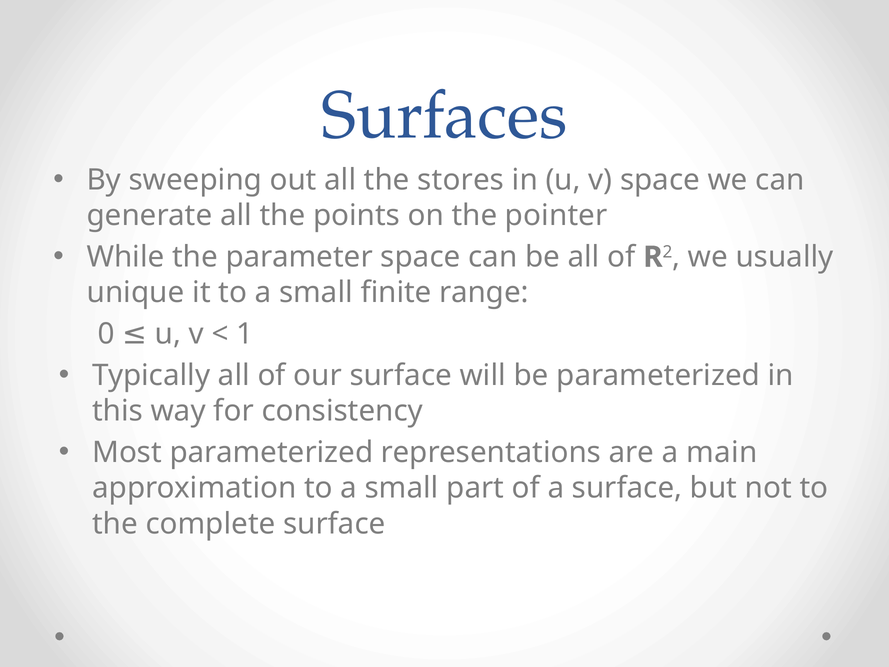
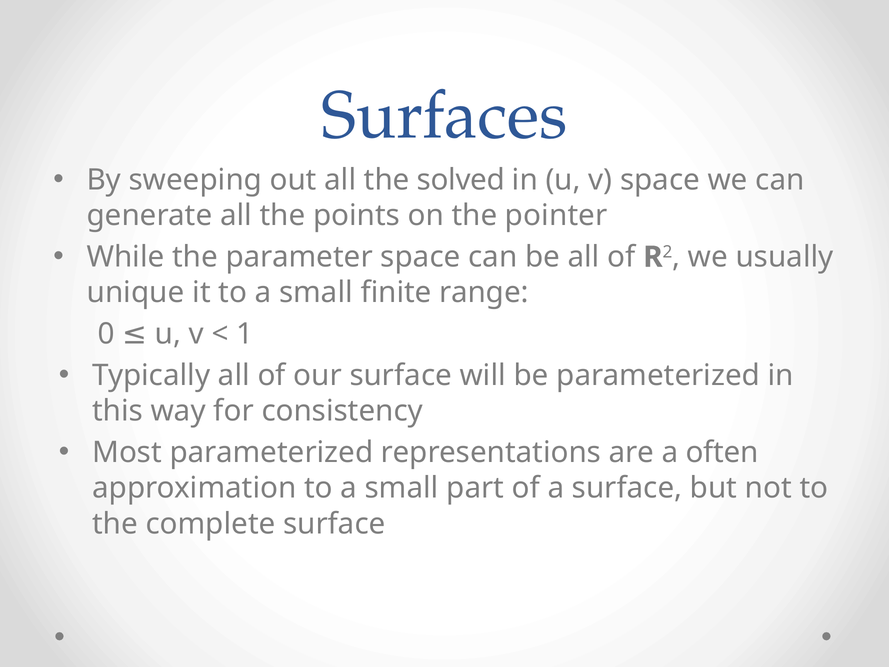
stores: stores -> solved
main: main -> often
